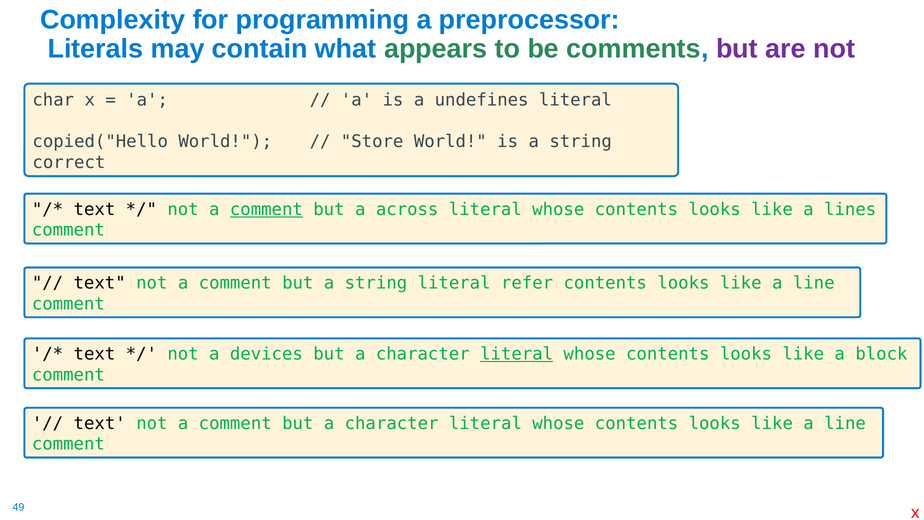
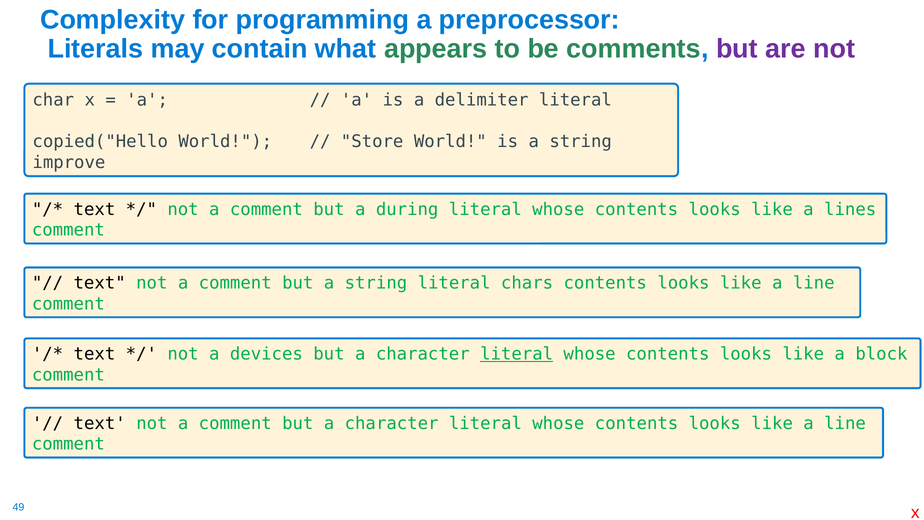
undefines: undefines -> delimiter
correct: correct -> improve
comment at (266, 209) underline: present -> none
across: across -> during
refer: refer -> chars
